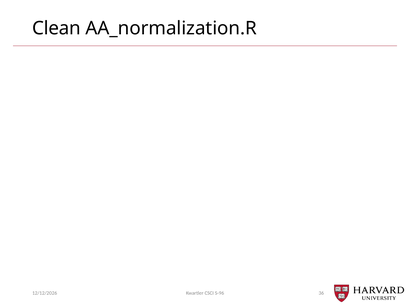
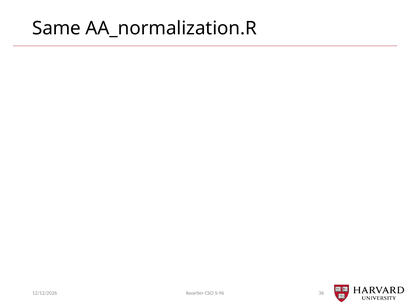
Clean: Clean -> Same
